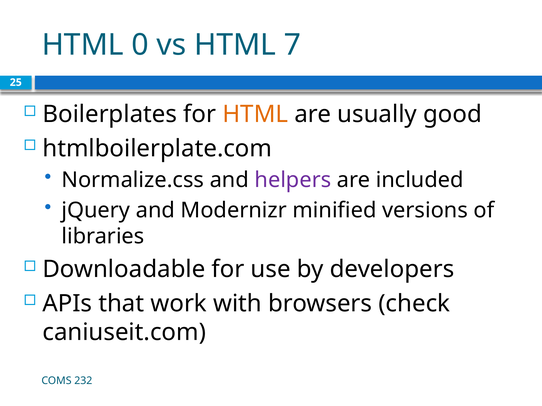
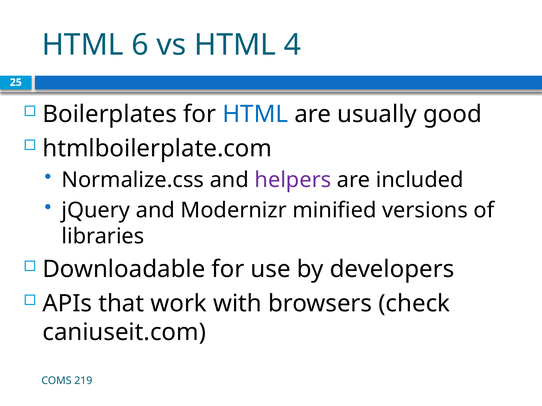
0: 0 -> 6
7: 7 -> 4
HTML at (255, 114) colour: orange -> blue
232: 232 -> 219
